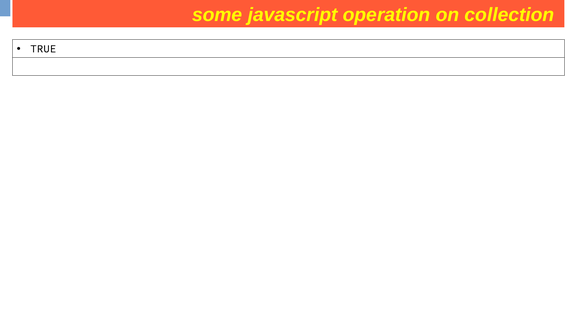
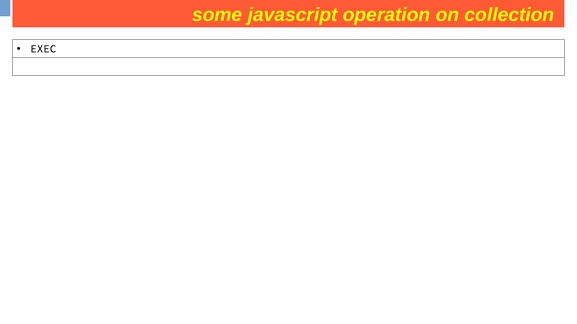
TRUE: TRUE -> EXEC
